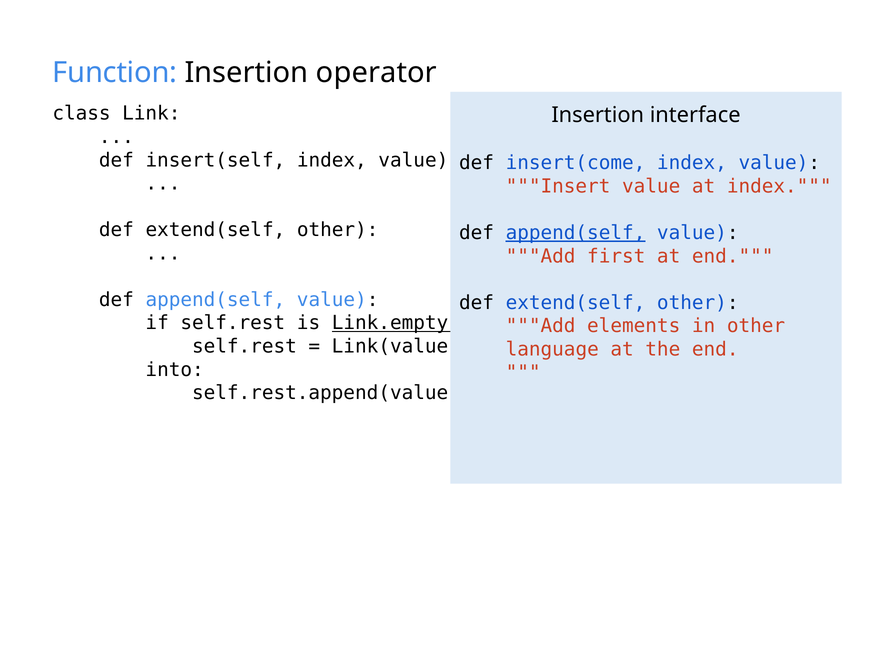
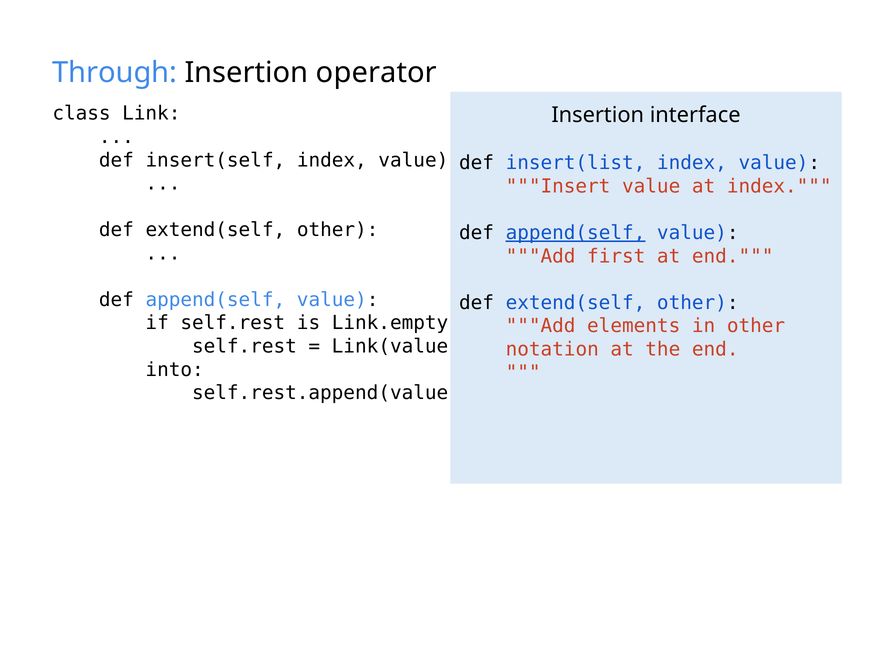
Function: Function -> Through
insert(come: insert(come -> insert(list
Link.empty underline: present -> none
language: language -> notation
